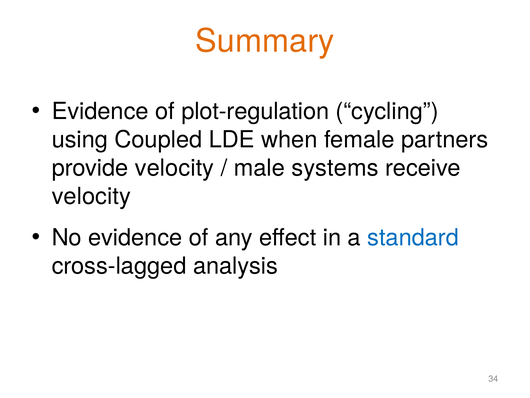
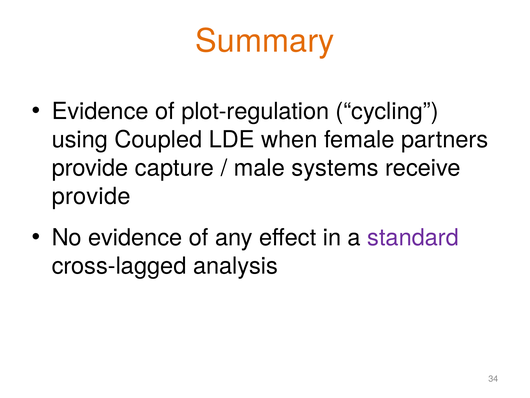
provide velocity: velocity -> capture
velocity at (91, 196): velocity -> provide
standard colour: blue -> purple
